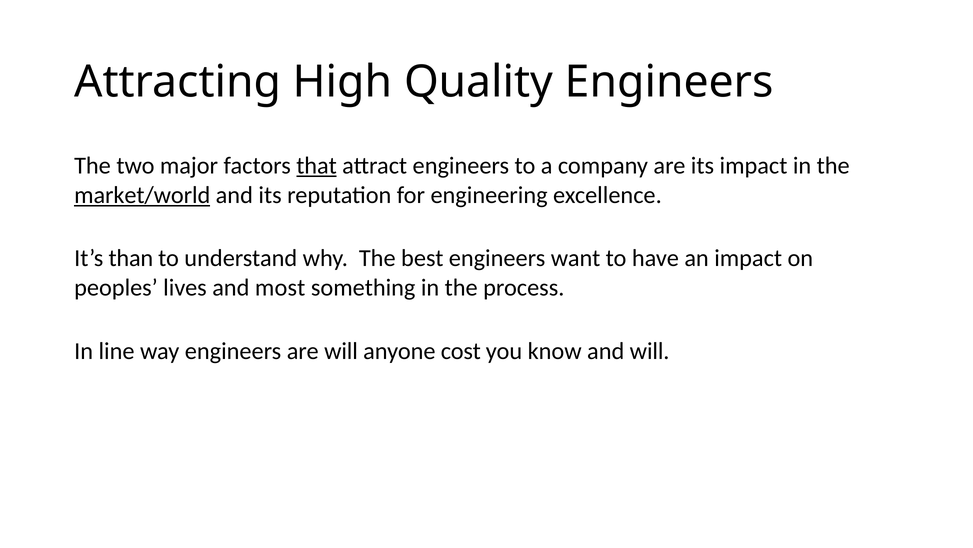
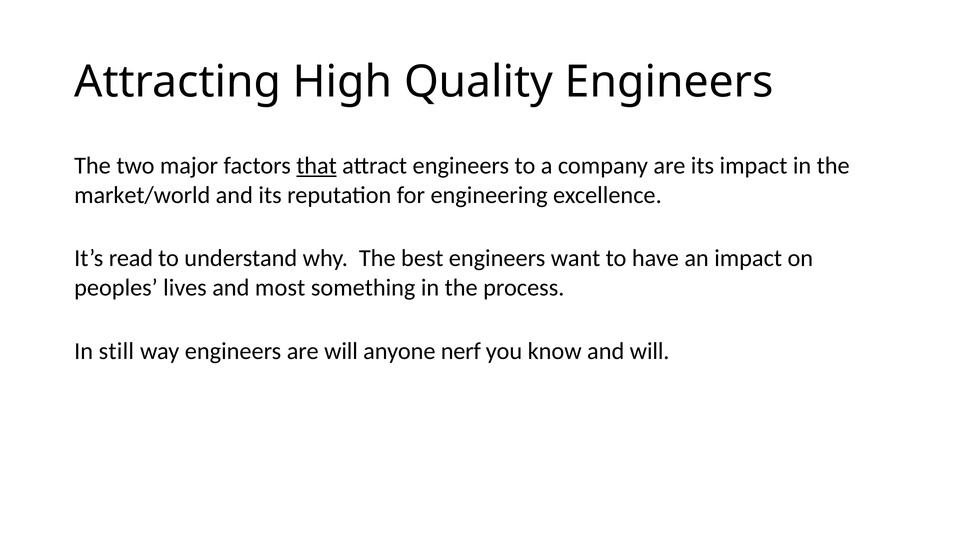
market/world underline: present -> none
than: than -> read
line: line -> still
cost: cost -> nerf
